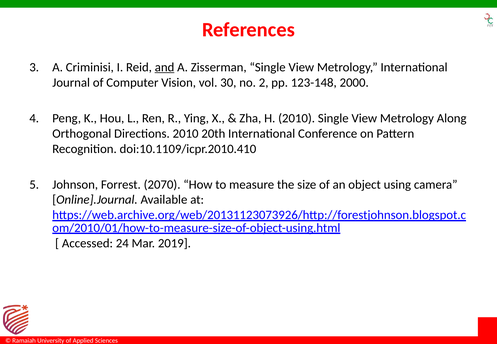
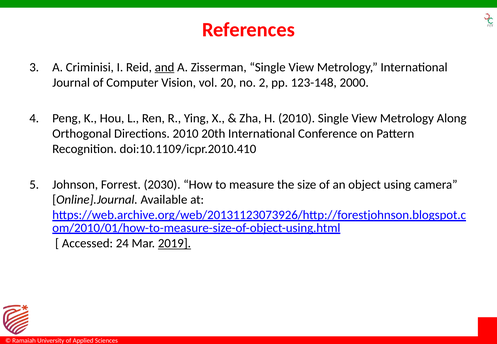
30: 30 -> 20
2070: 2070 -> 2030
2019 underline: none -> present
